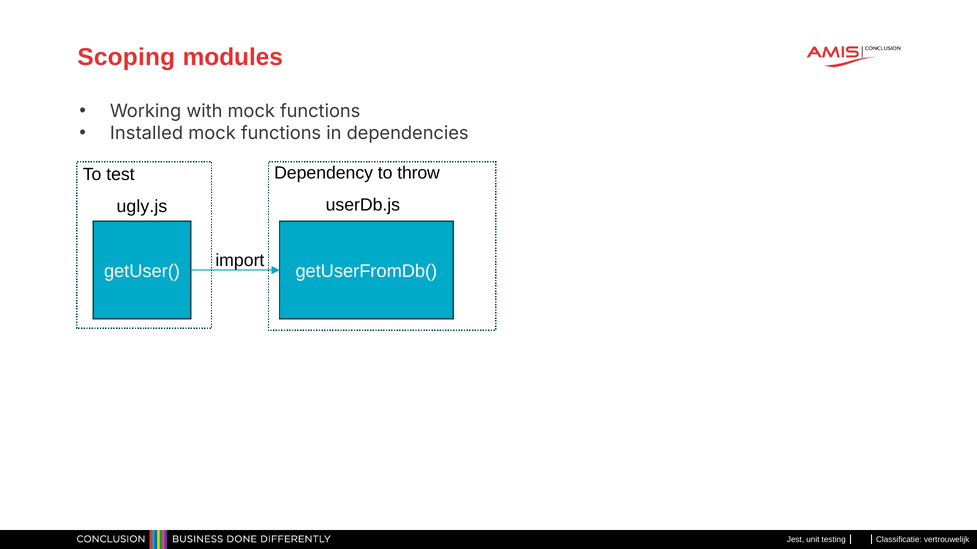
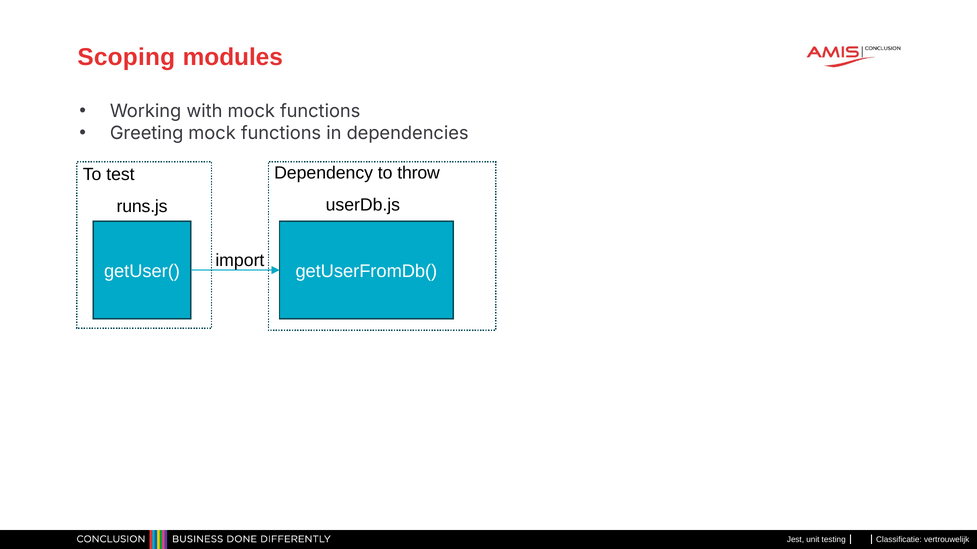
Installed: Installed -> Greeting
ugly.js: ugly.js -> runs.js
